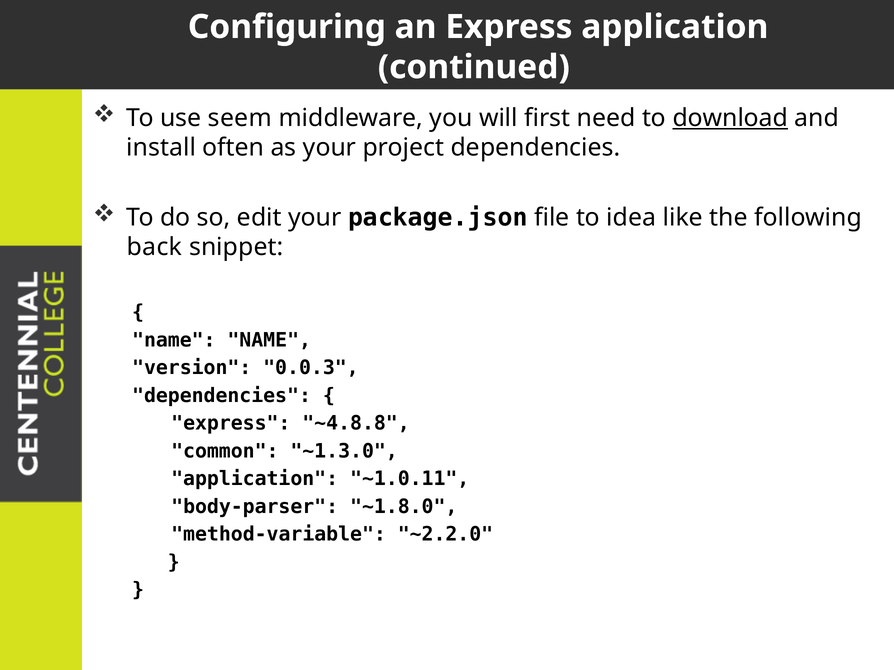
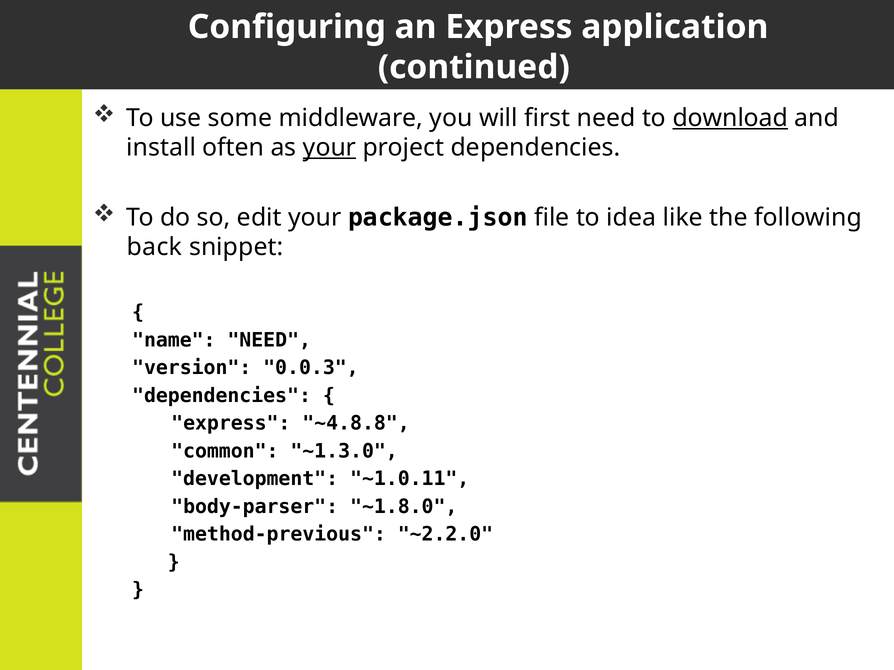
seem: seem -> some
your at (330, 148) underline: none -> present
name NAME: NAME -> NEED
application at (255, 479): application -> development
method-variable: method-variable -> method-previous
